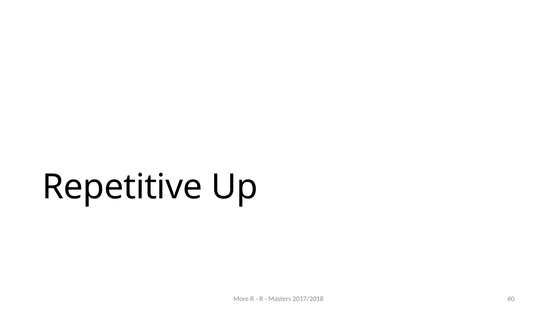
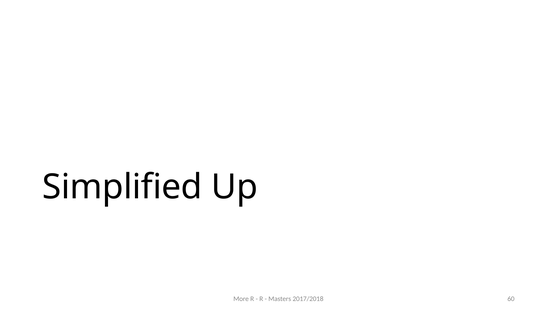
Repetitive: Repetitive -> Simplified
